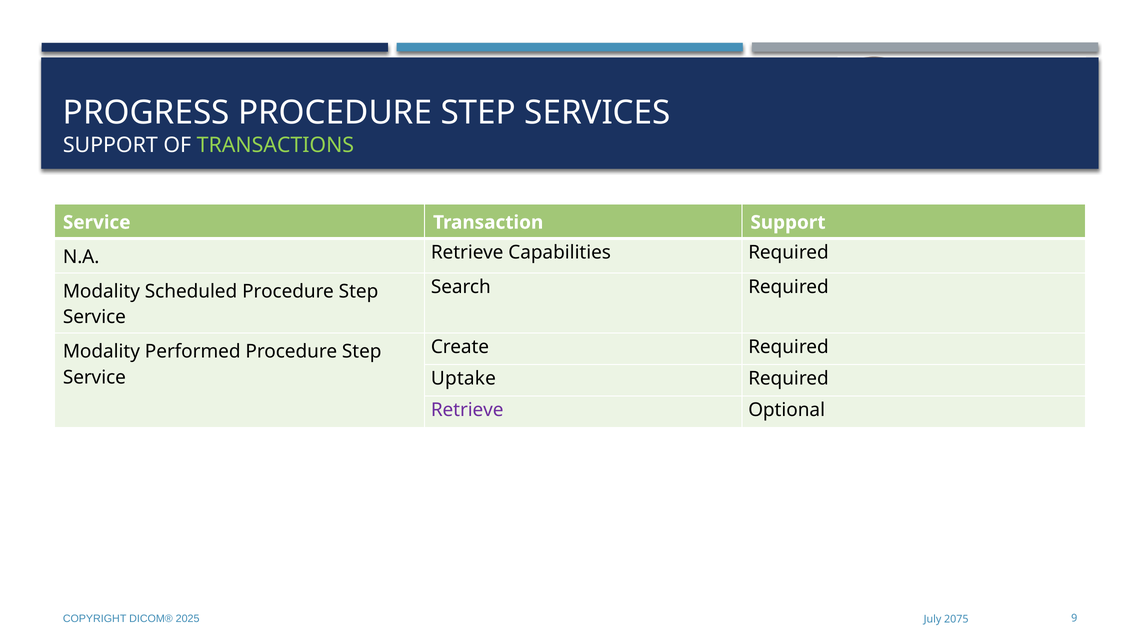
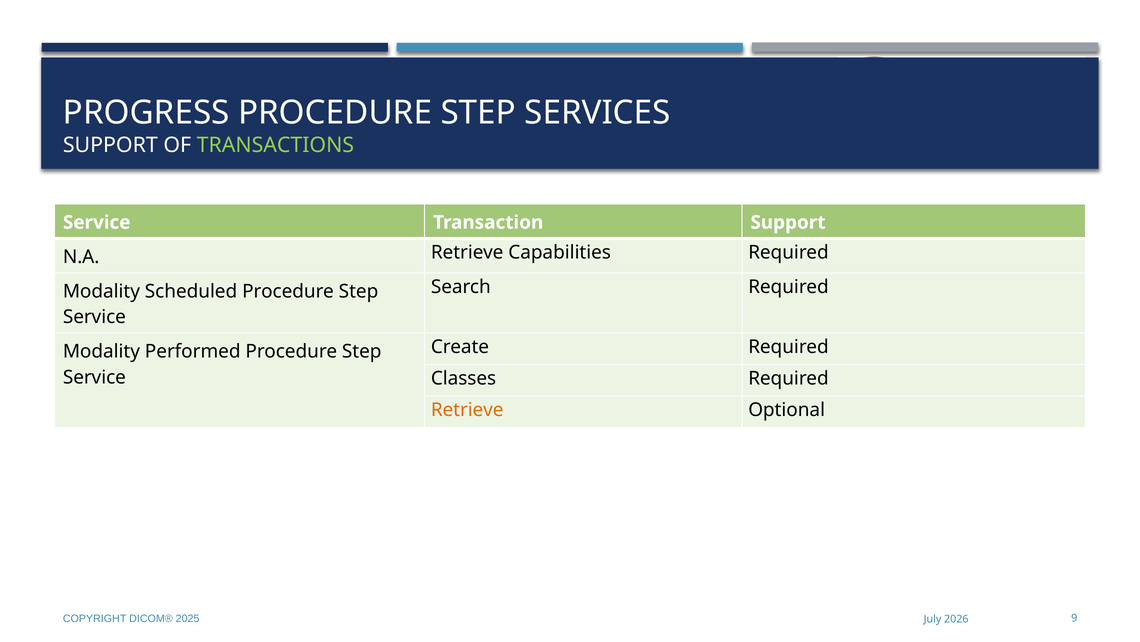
Uptake: Uptake -> Classes
Retrieve at (467, 409) colour: purple -> orange
2075: 2075 -> 2026
